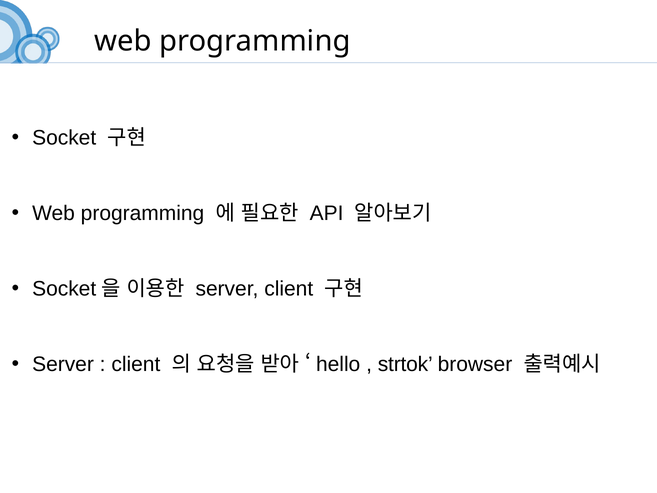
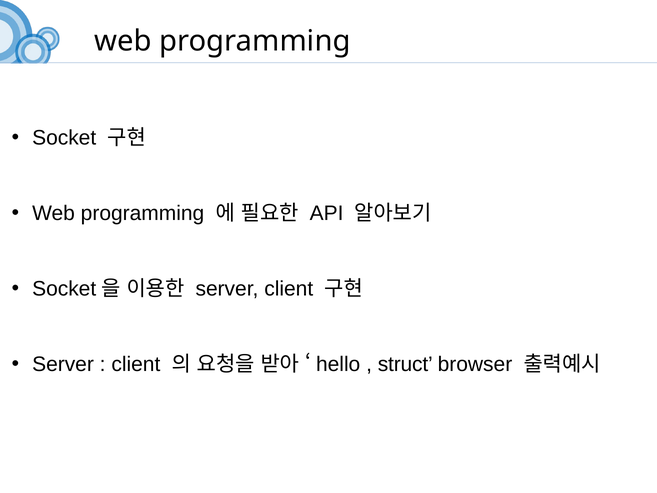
strtok: strtok -> struct
